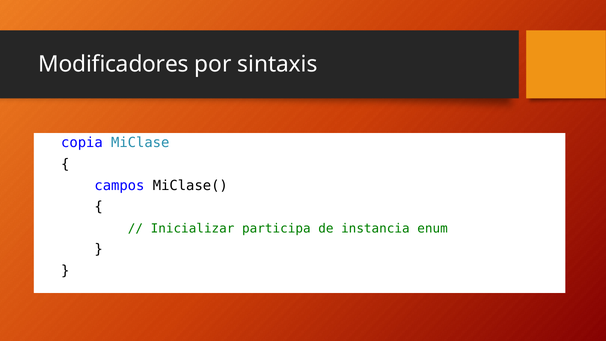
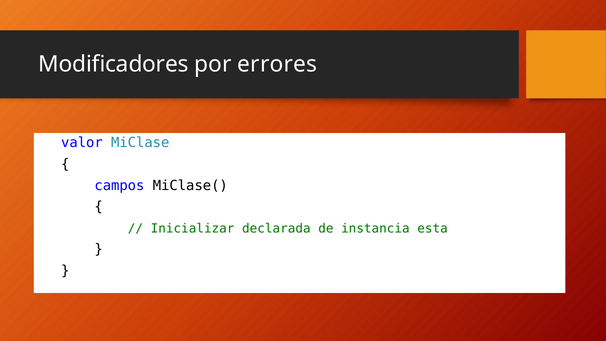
sintaxis: sintaxis -> errores
copia: copia -> valor
participa: participa -> declarada
enum: enum -> esta
